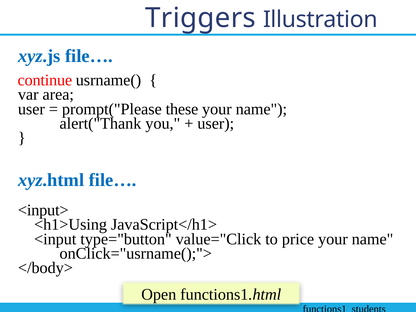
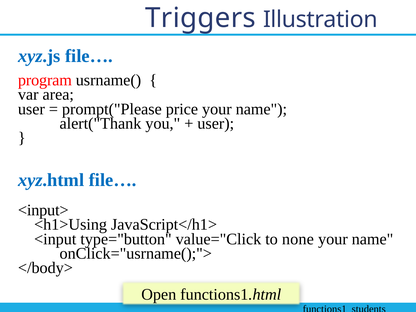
continue: continue -> program
these: these -> price
price: price -> none
